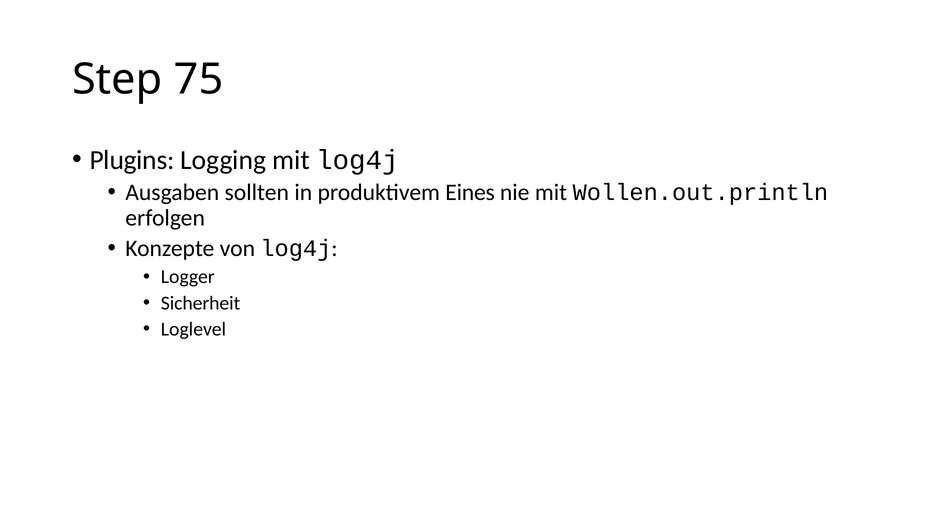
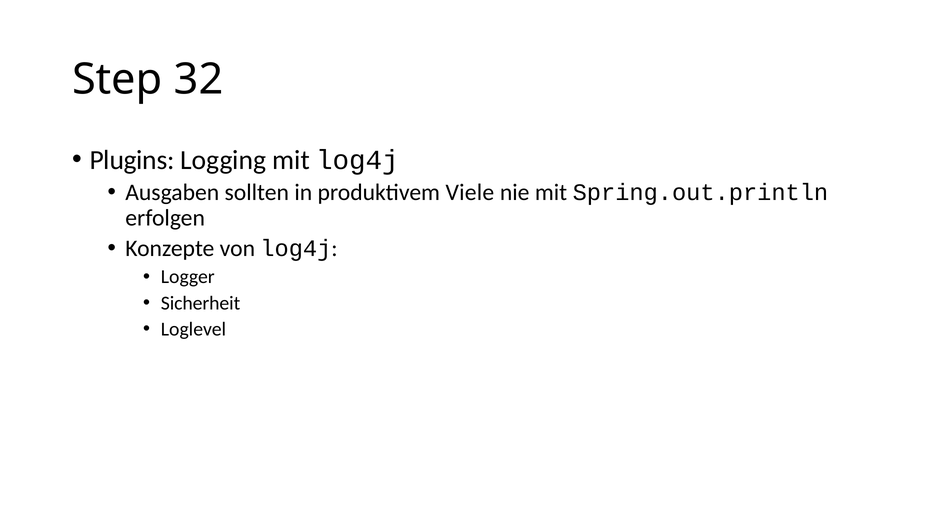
75: 75 -> 32
Eines: Eines -> Viele
Wollen.out.println: Wollen.out.println -> Spring.out.println
